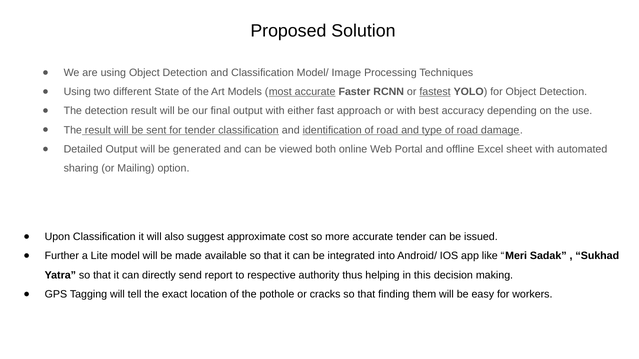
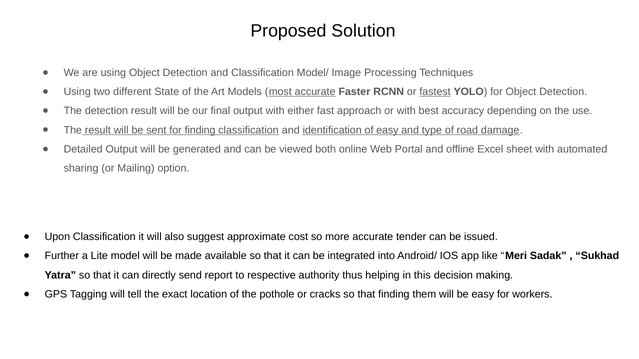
for tender: tender -> finding
identification of road: road -> easy
